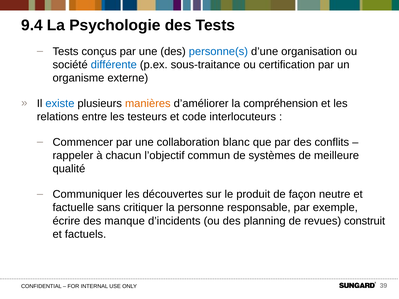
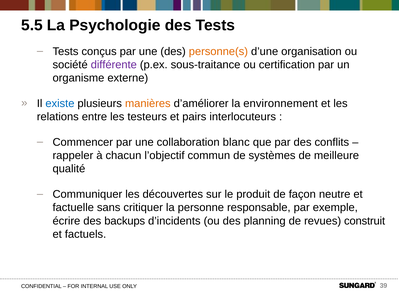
9.4: 9.4 -> 5.5
personne(s colour: blue -> orange
différente colour: blue -> purple
compréhension: compréhension -> environnement
code: code -> pairs
manque: manque -> backups
